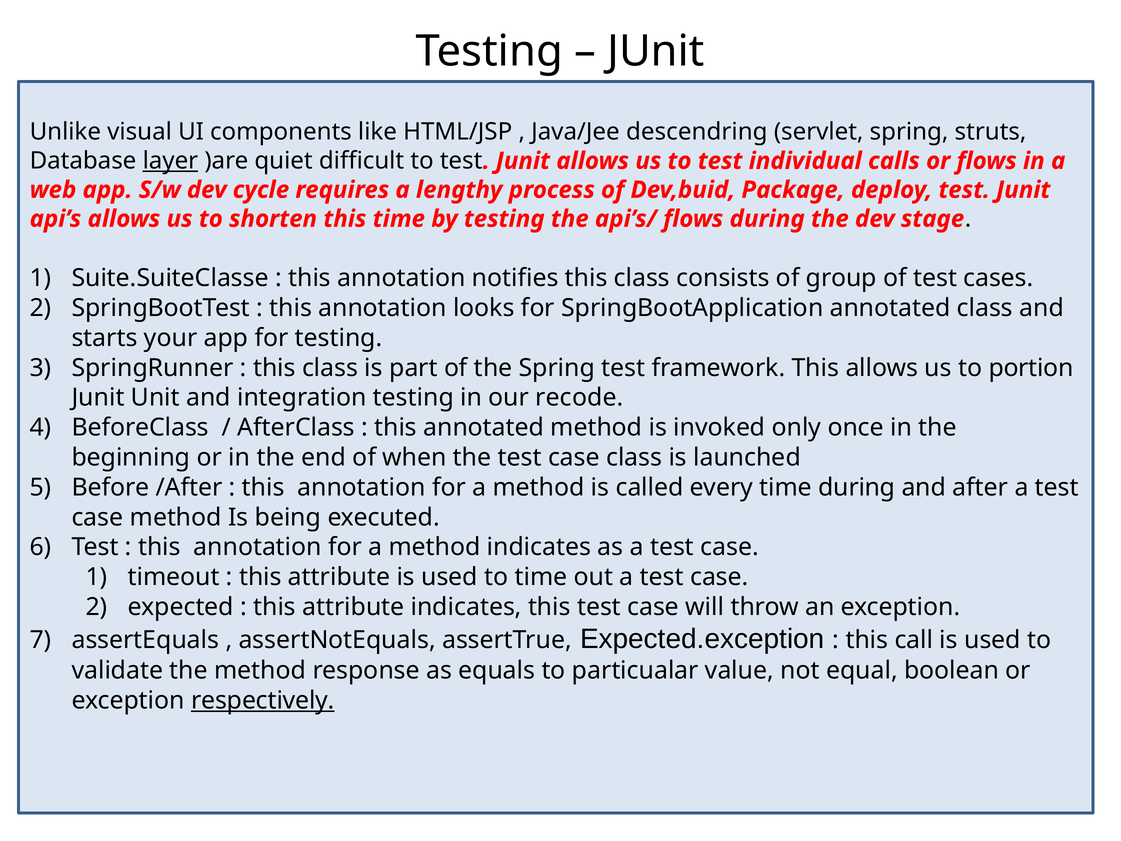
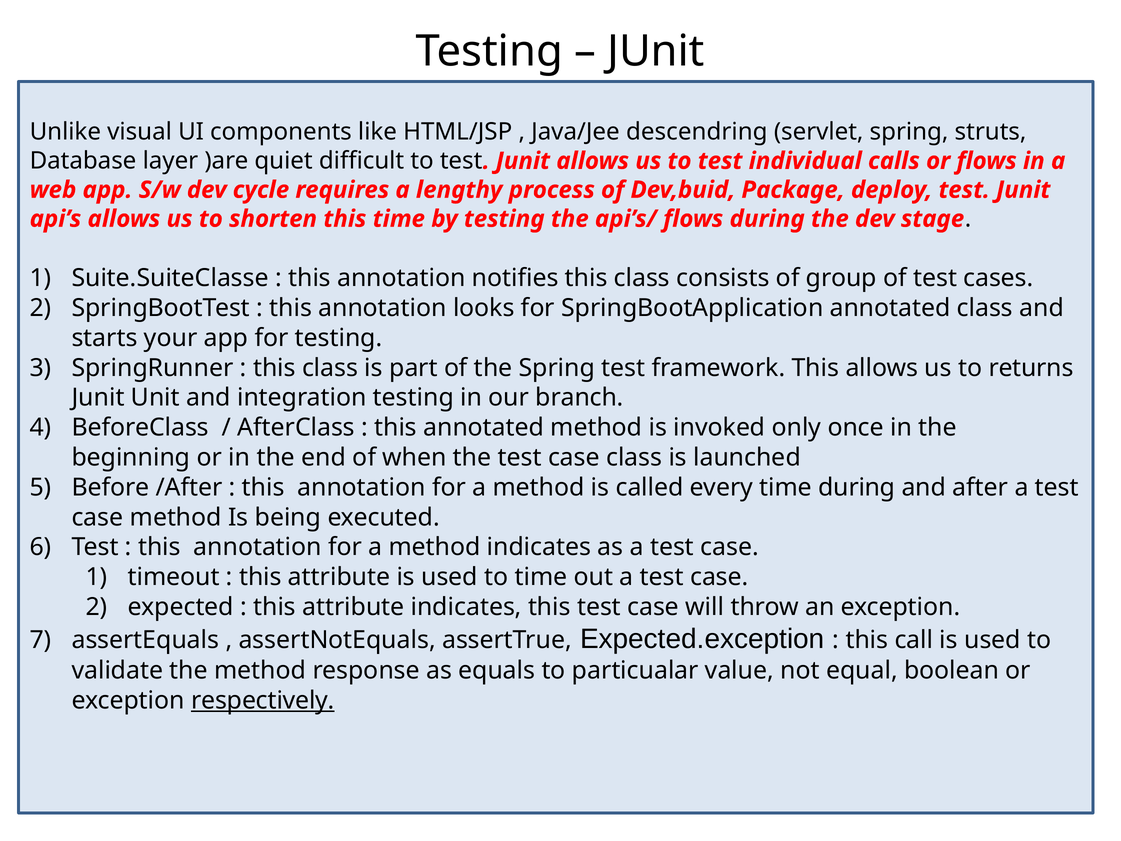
layer underline: present -> none
portion: portion -> returns
recode: recode -> branch
